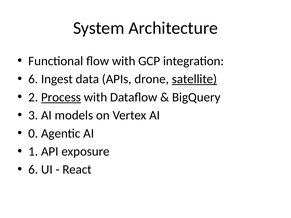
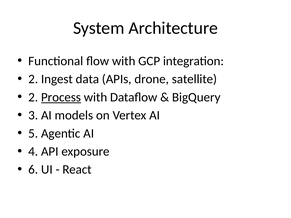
6 at (33, 79): 6 -> 2
satellite underline: present -> none
0: 0 -> 5
1: 1 -> 4
